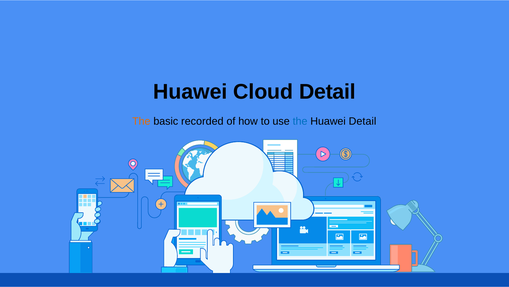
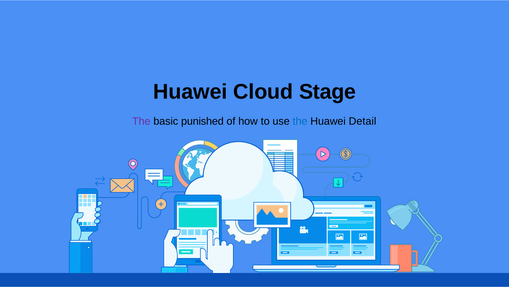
Cloud Detail: Detail -> Stage
The at (141, 121) colour: orange -> purple
recorded: recorded -> punished
